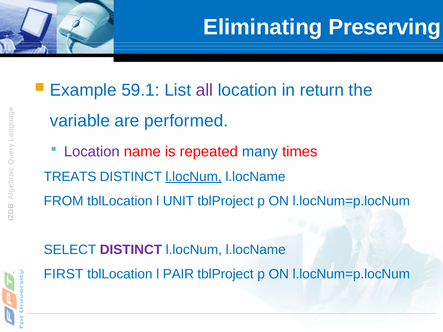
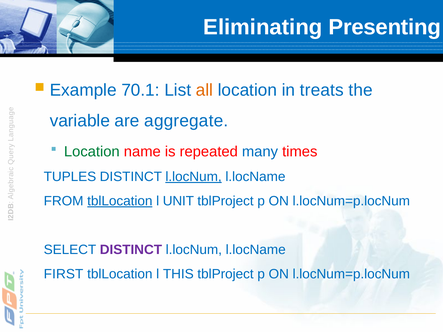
Preserving: Preserving -> Presenting
59.1: 59.1 -> 70.1
all colour: purple -> orange
return: return -> treats
performed: performed -> aggregate
Location at (92, 152) colour: purple -> green
TREATS: TREATS -> TUPLES
tblLocation at (120, 201) underline: none -> present
PAIR: PAIR -> THIS
